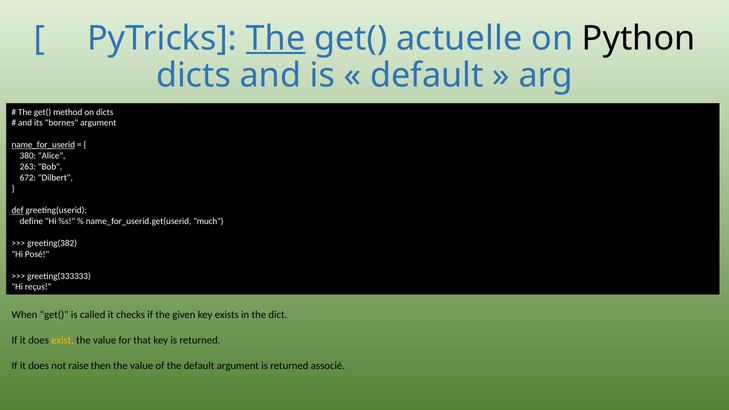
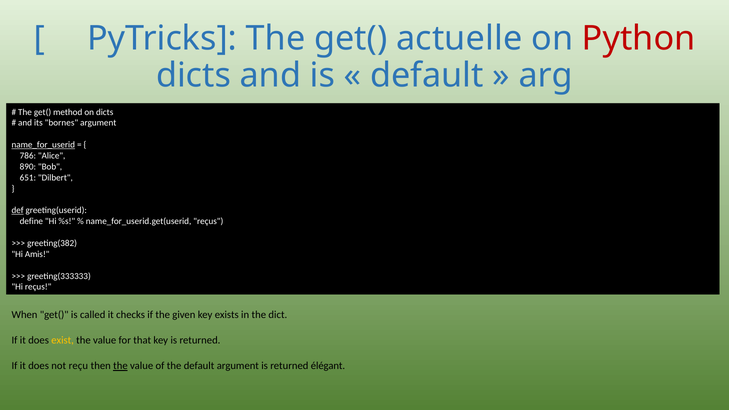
The at (276, 38) underline: present -> none
Python colour: black -> red
380: 380 -> 786
263: 263 -> 890
672: 672 -> 651
name_for_userid.get(userid much: much -> reçus
Posé: Posé -> Amis
raise: raise -> reçu
the at (120, 366) underline: none -> present
associé: associé -> élégant
